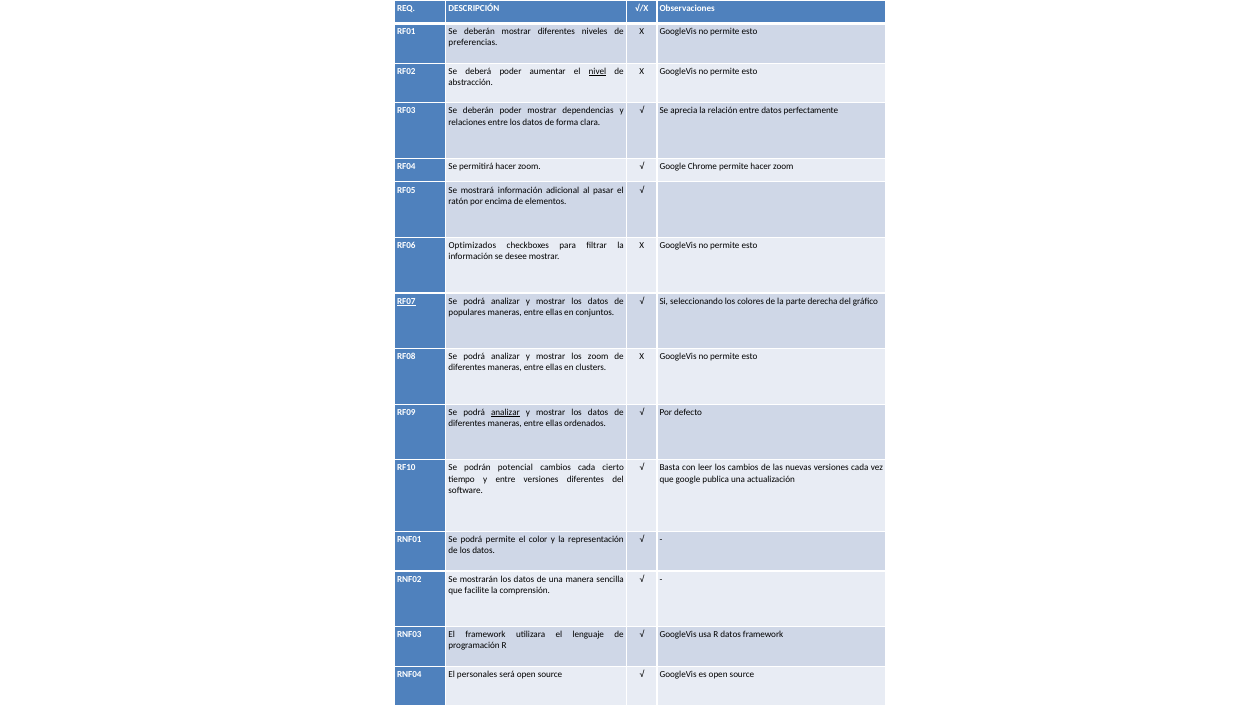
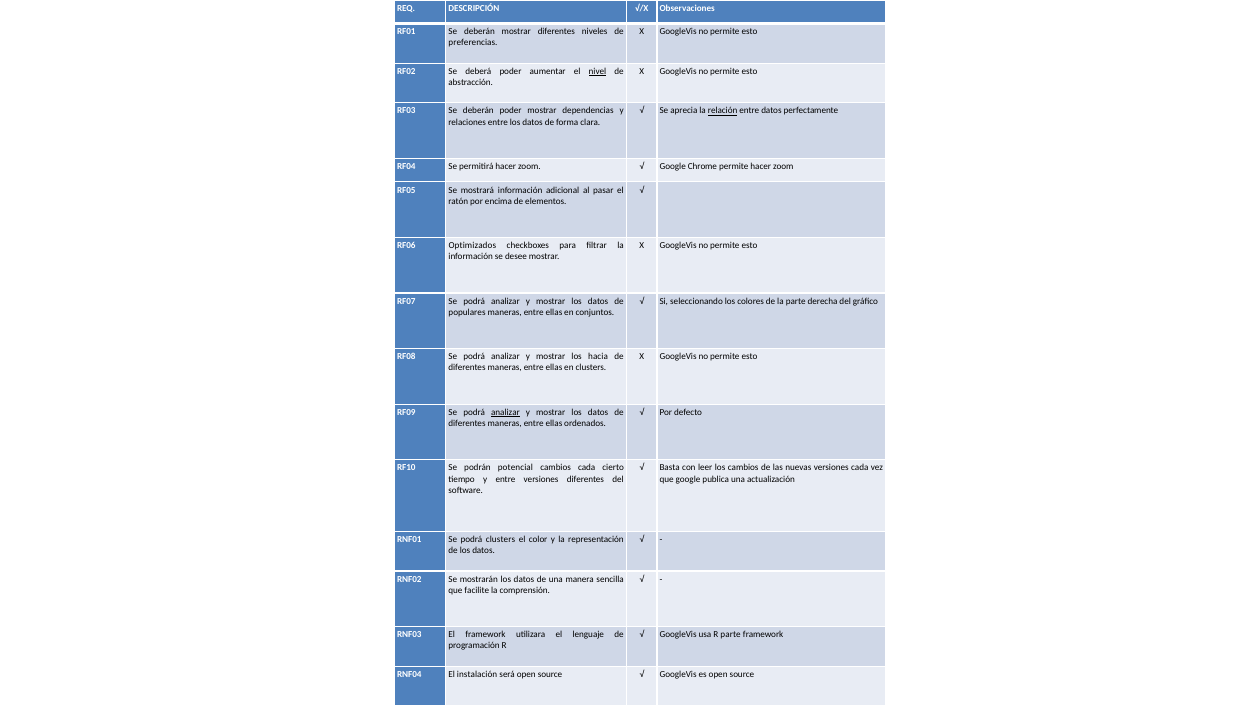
relación underline: none -> present
RF07 underline: present -> none
los zoom: zoom -> hacia
podrá permite: permite -> clusters
R datos: datos -> parte
personales: personales -> instalación
